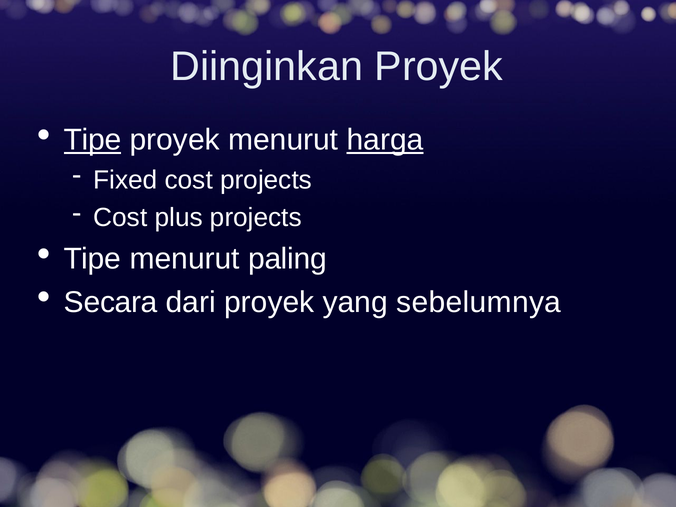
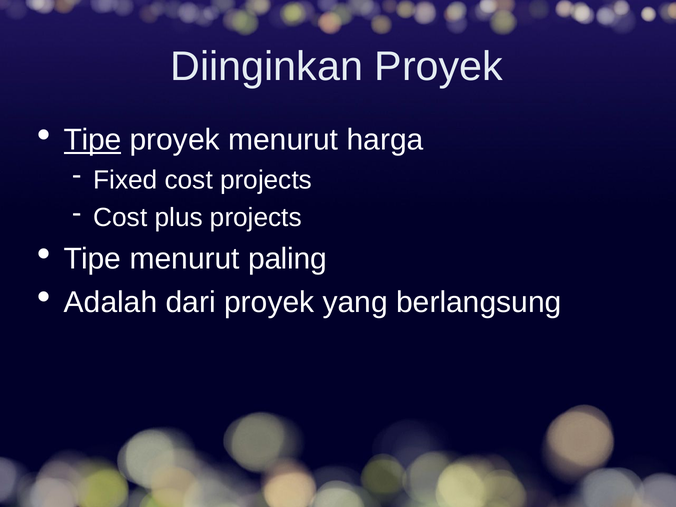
harga underline: present -> none
Secara: Secara -> Adalah
sebelumnya: sebelumnya -> berlangsung
